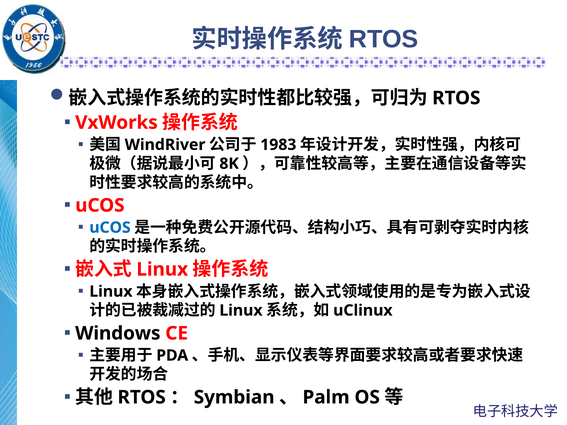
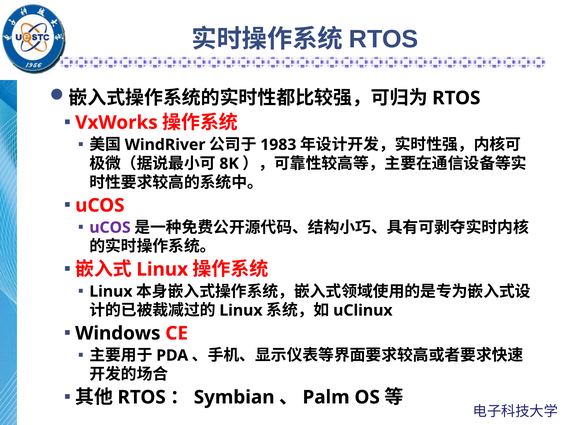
uCOS at (110, 228) colour: blue -> purple
